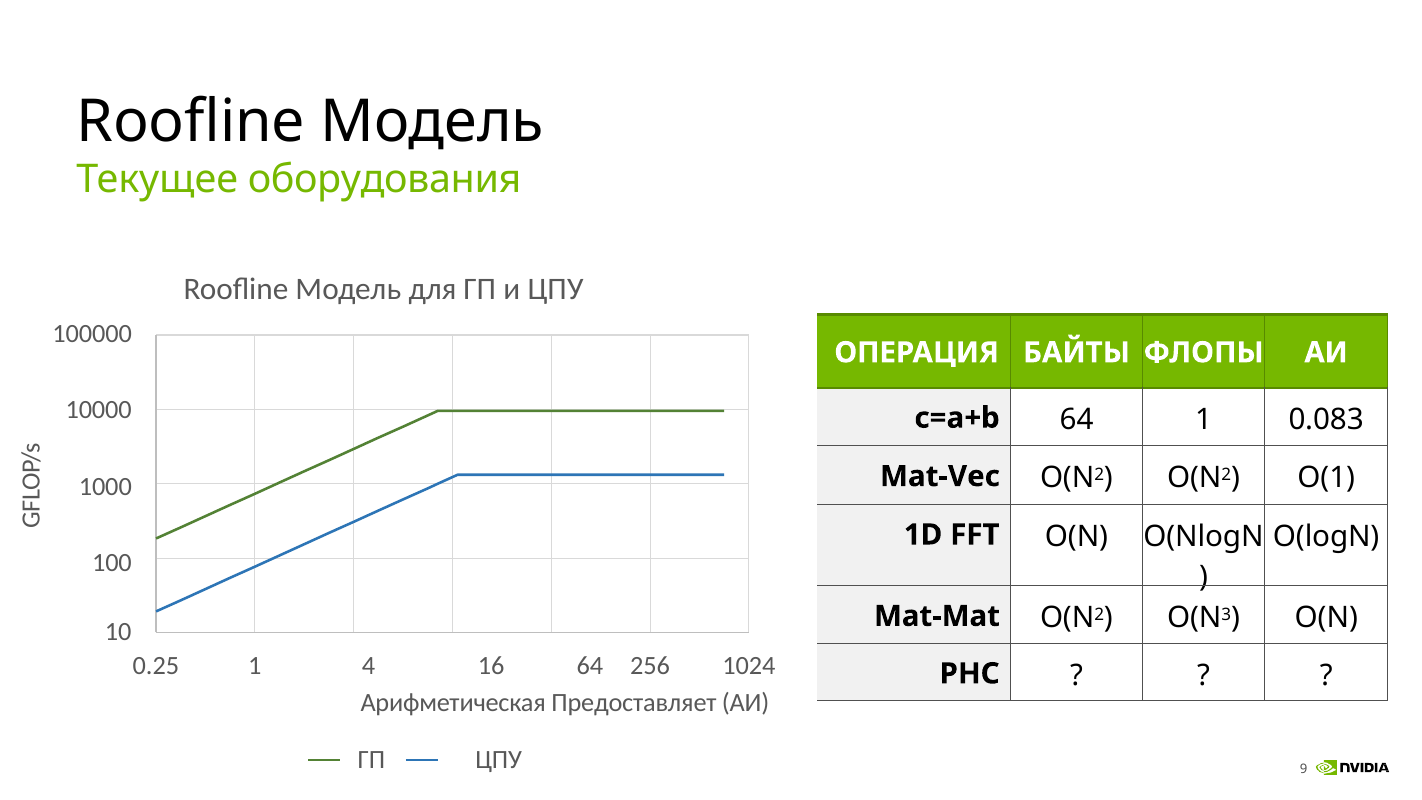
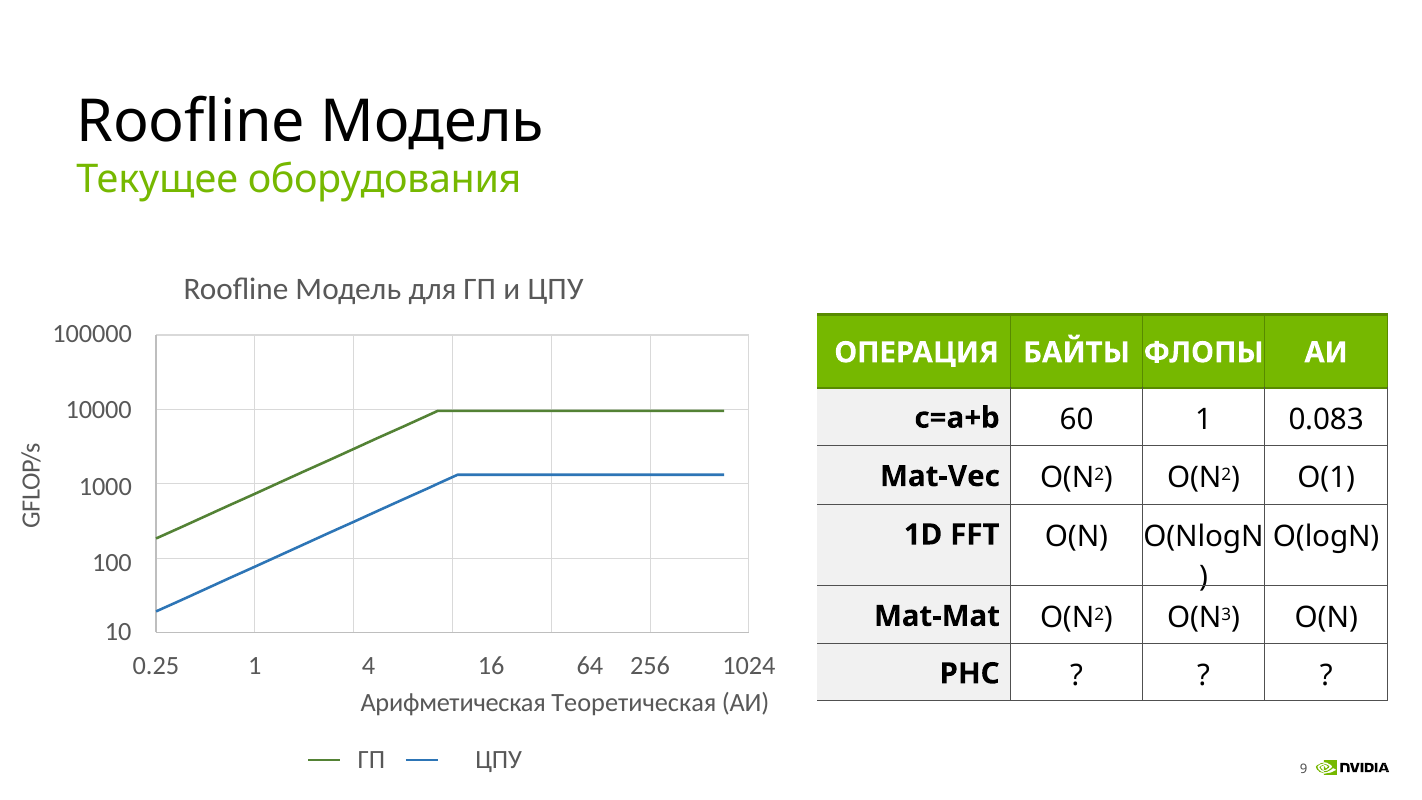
c=a+b 64: 64 -> 60
Предоставляет: Предоставляет -> Теоретическая
